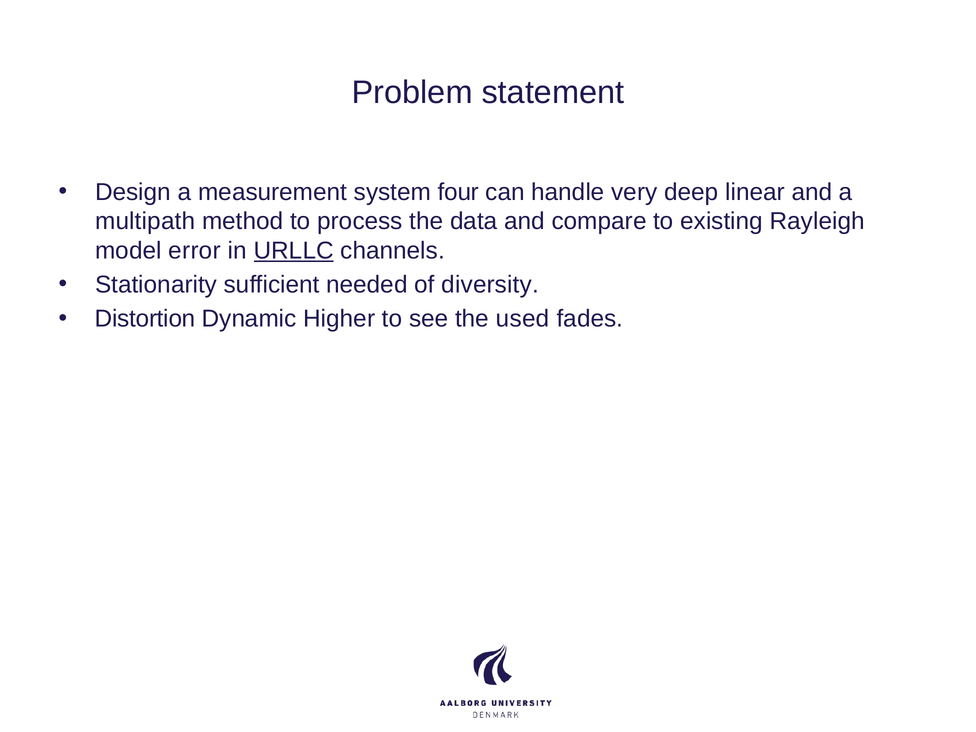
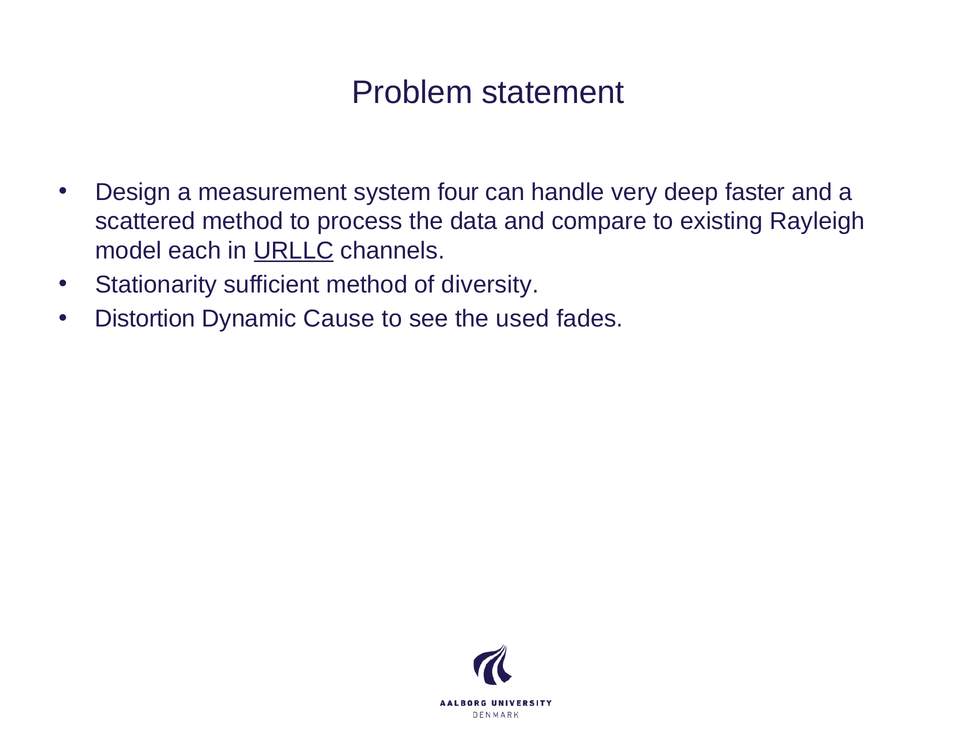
linear: linear -> faster
multipath: multipath -> scattered
error: error -> each
sufficient needed: needed -> method
Higher: Higher -> Cause
